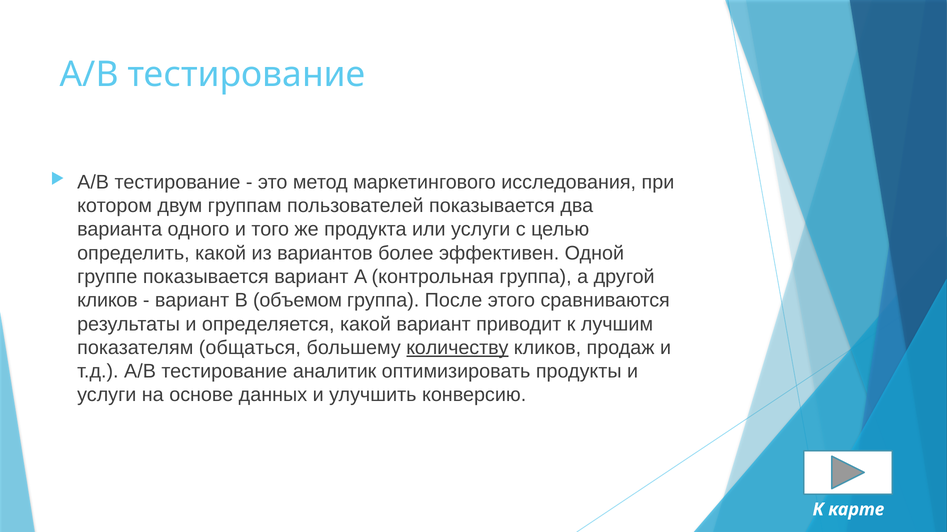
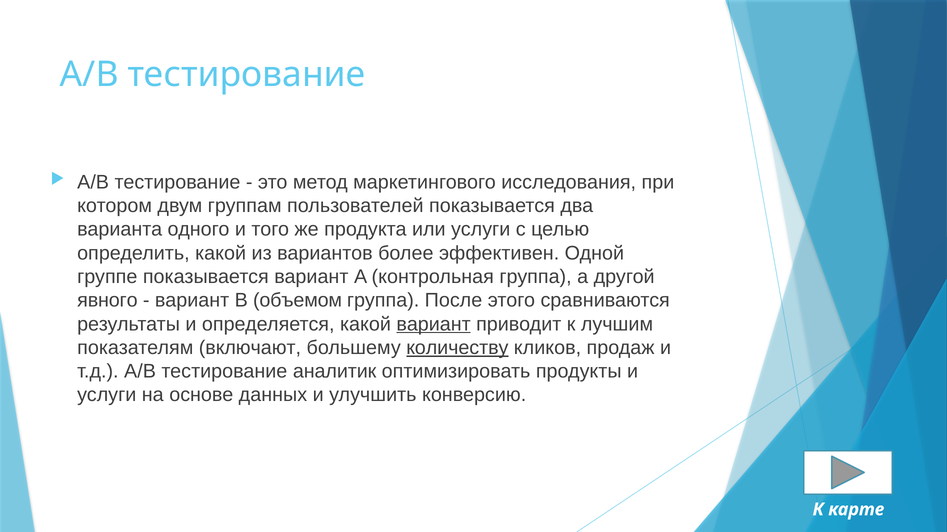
кликов at (107, 301): кликов -> явного
вариант at (434, 324) underline: none -> present
общаться: общаться -> включают
